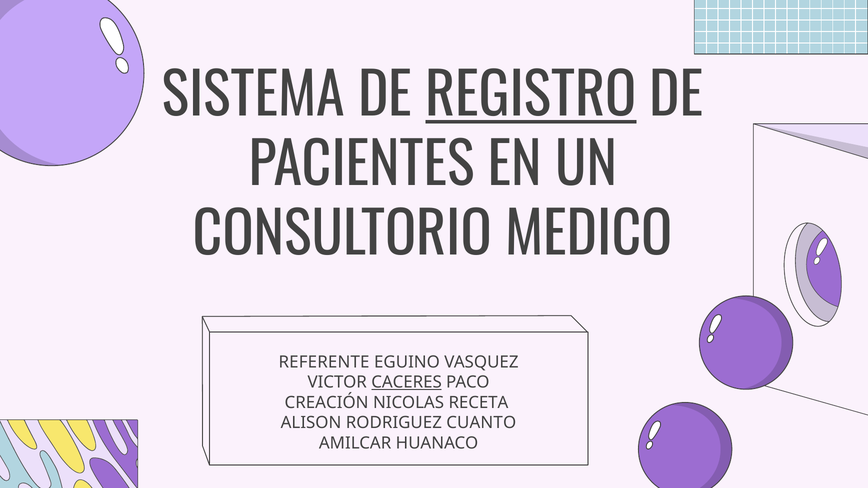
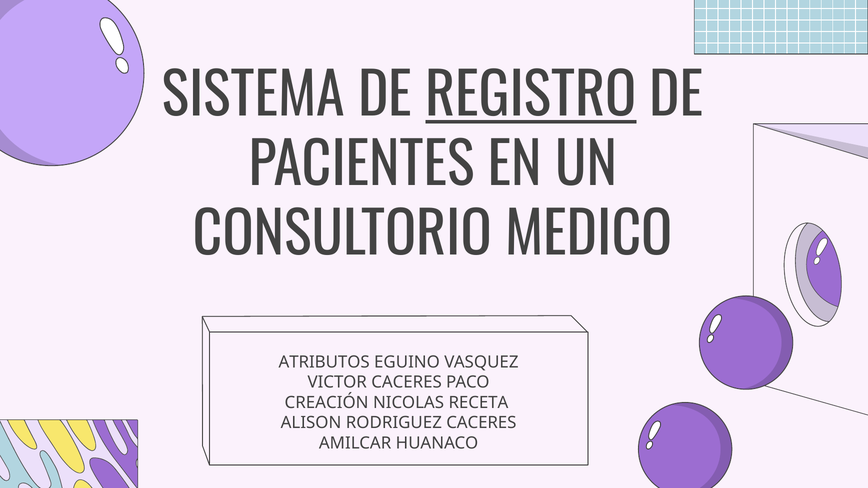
REFERENTE: REFERENTE -> ATRIBUTOS
CACERES at (407, 383) underline: present -> none
RODRIGUEZ CUANTO: CUANTO -> CACERES
